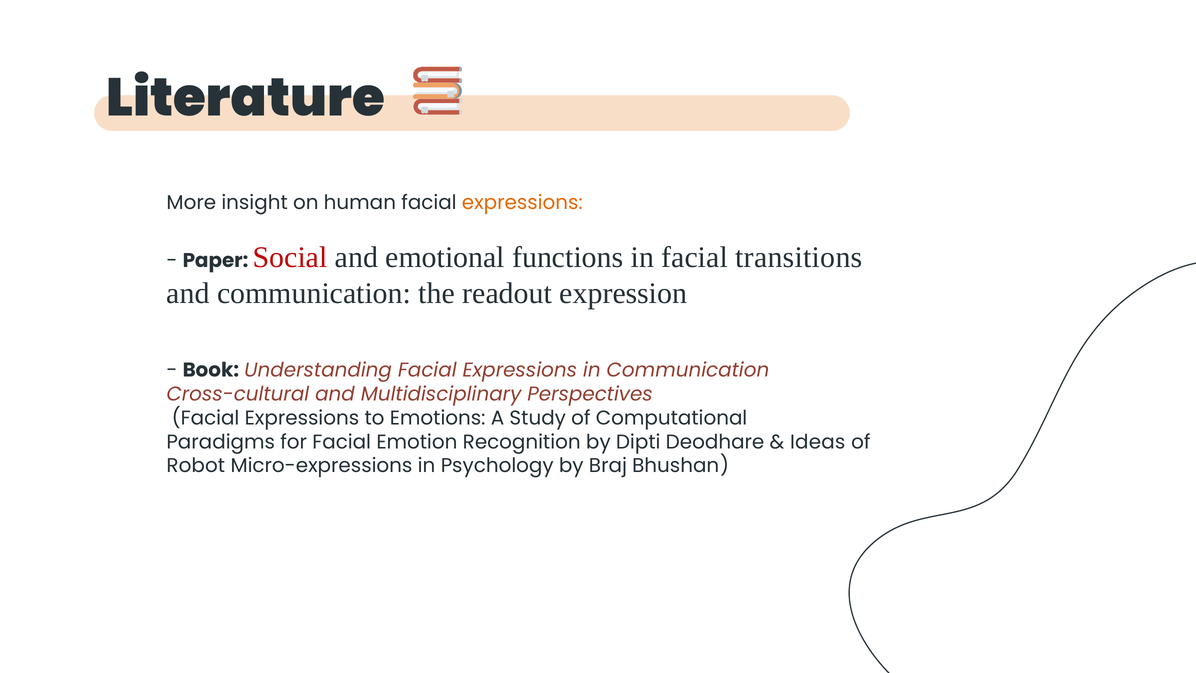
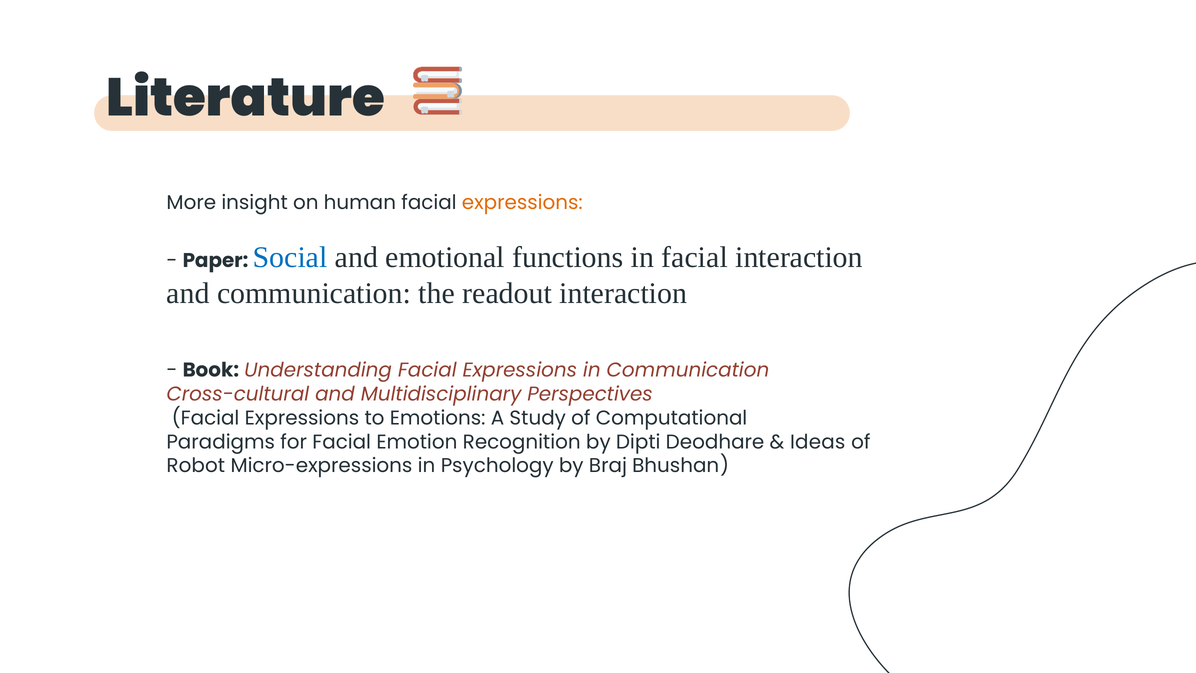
Social colour: red -> blue
facial transitions: transitions -> interaction
readout expression: expression -> interaction
